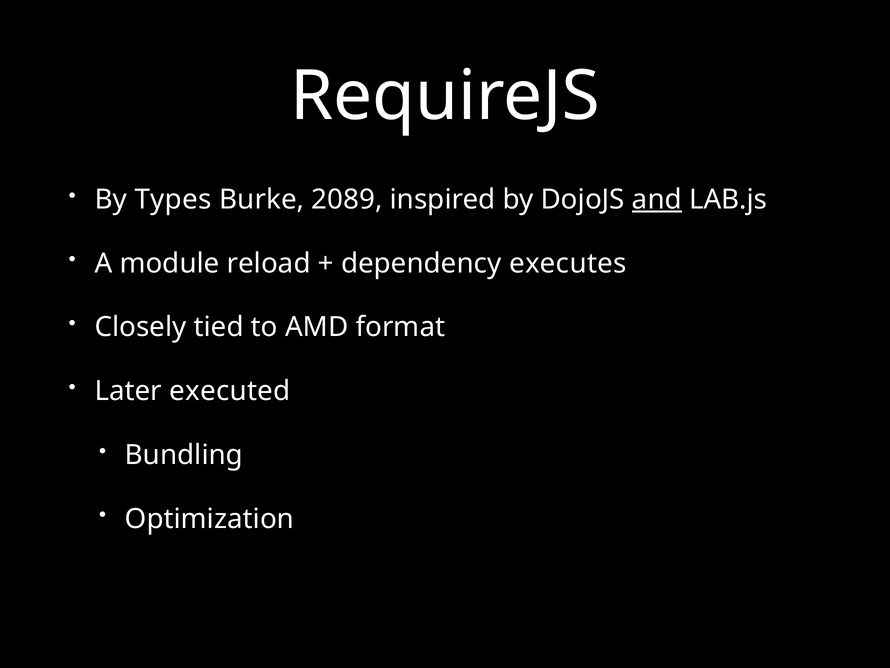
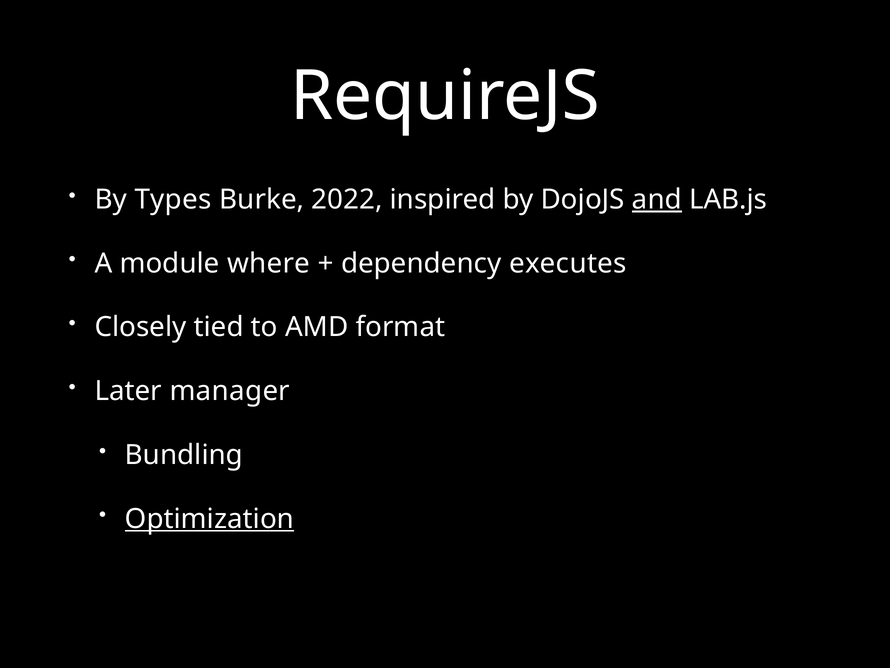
2089: 2089 -> 2022
reload: reload -> where
executed: executed -> manager
Optimization underline: none -> present
